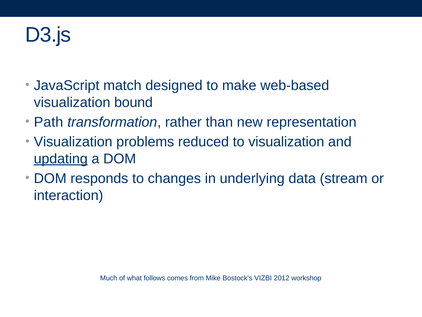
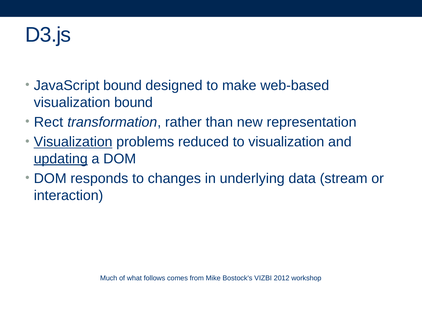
JavaScript match: match -> bound
Path: Path -> Rect
Visualization at (73, 142) underline: none -> present
